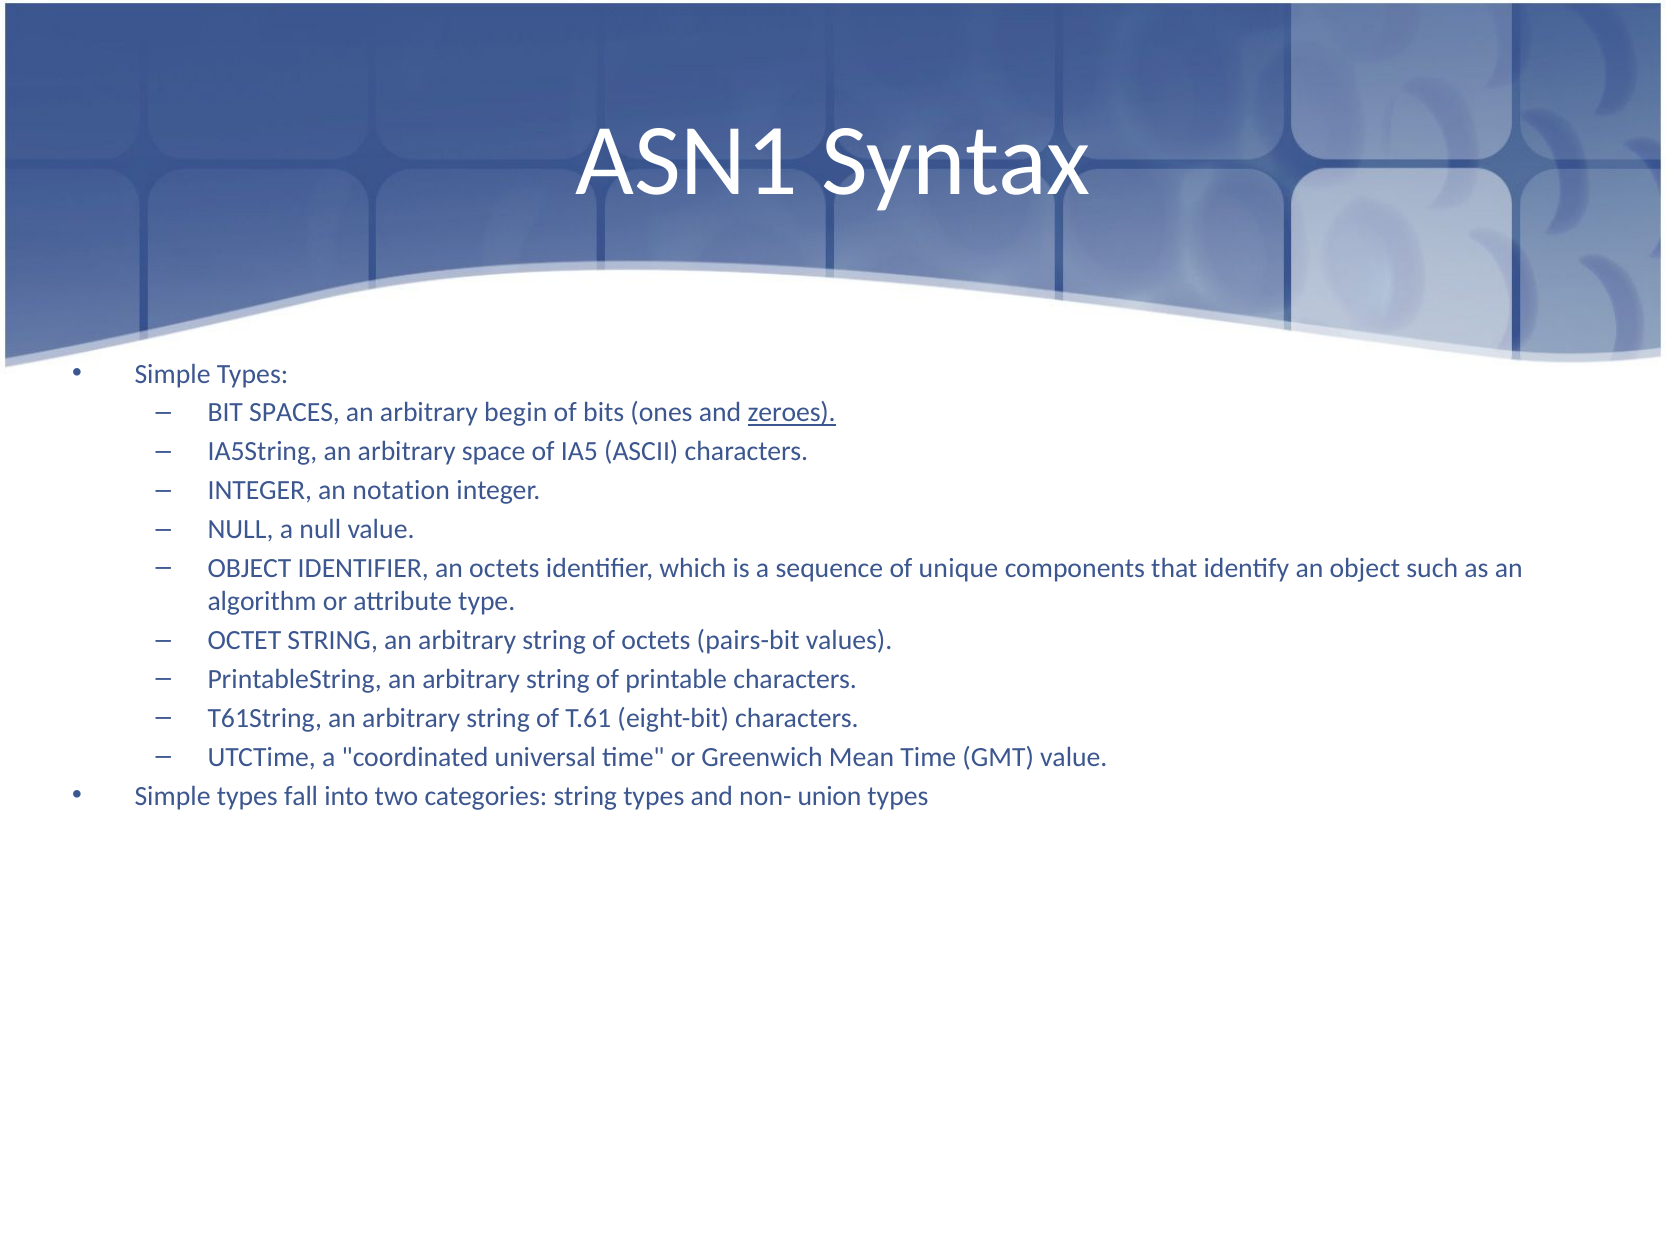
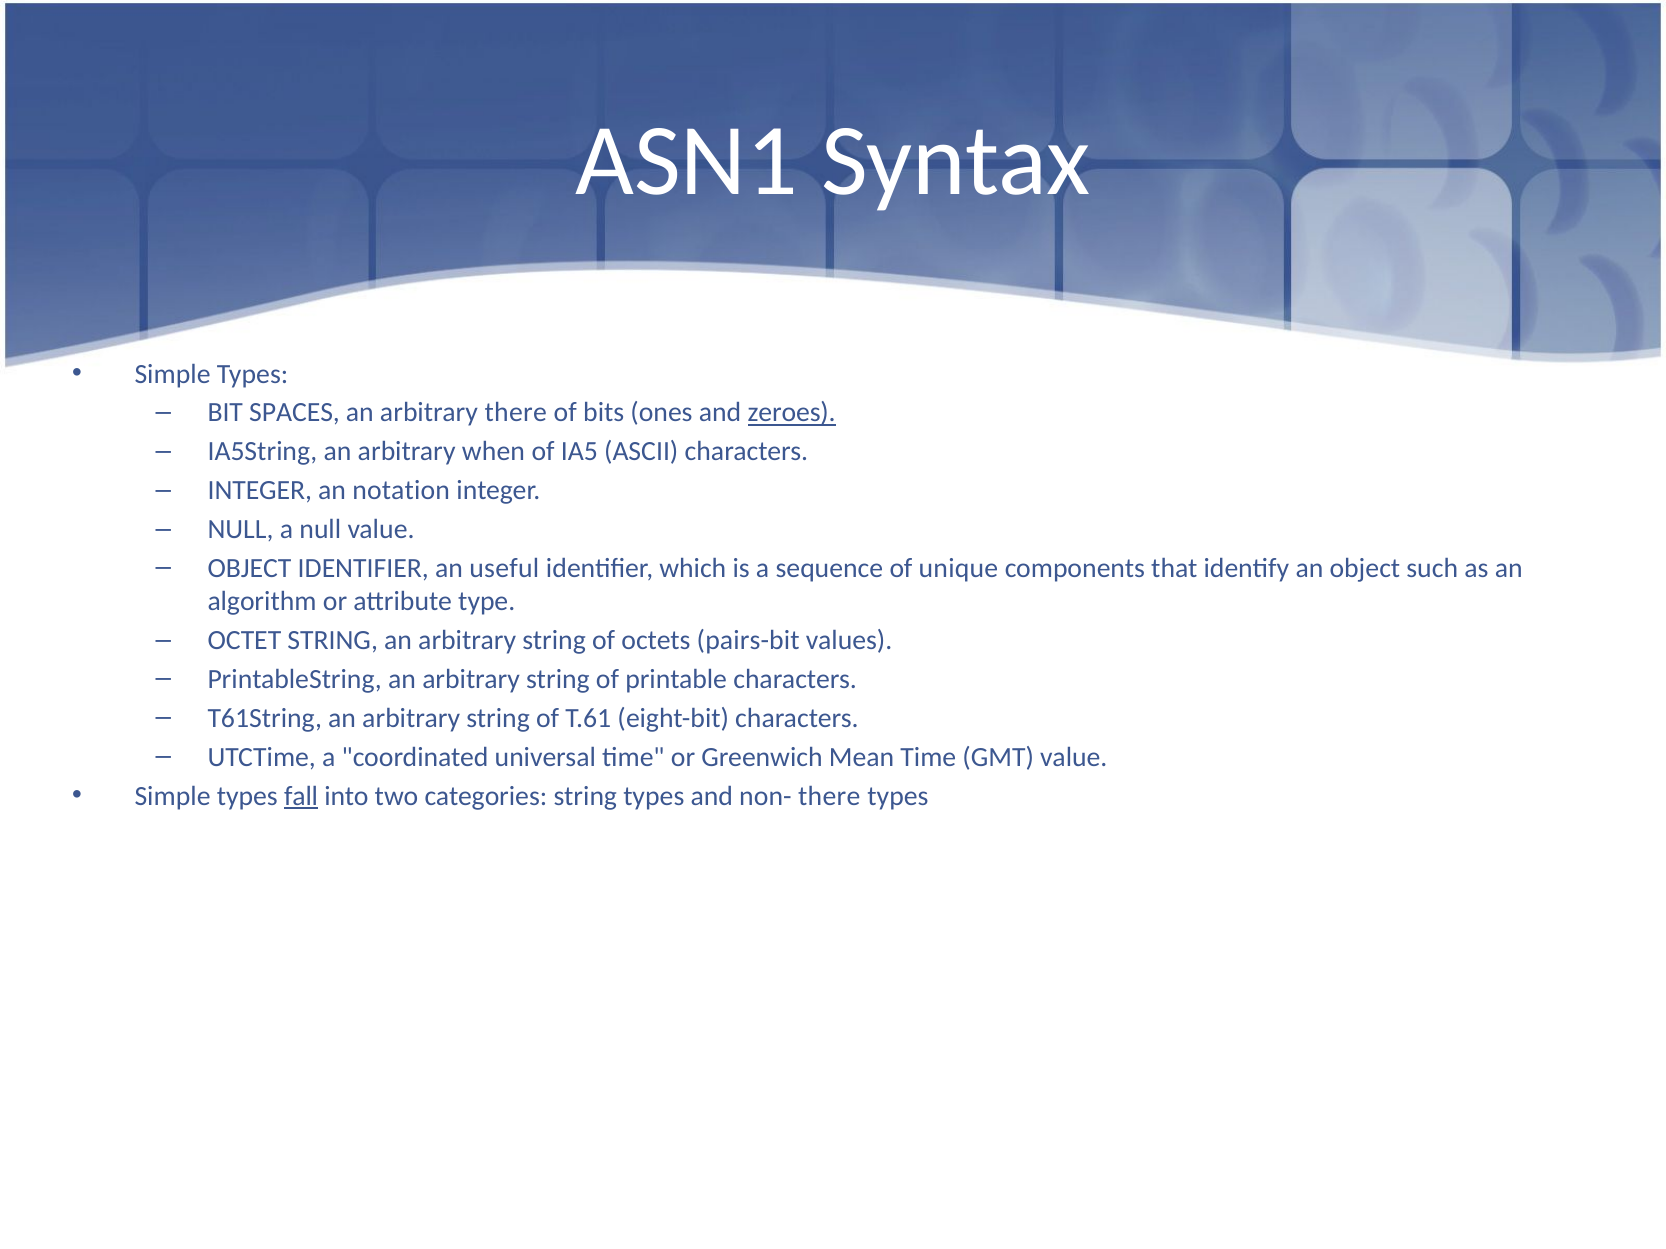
arbitrary begin: begin -> there
space: space -> when
an octets: octets -> useful
fall underline: none -> present
non- union: union -> there
